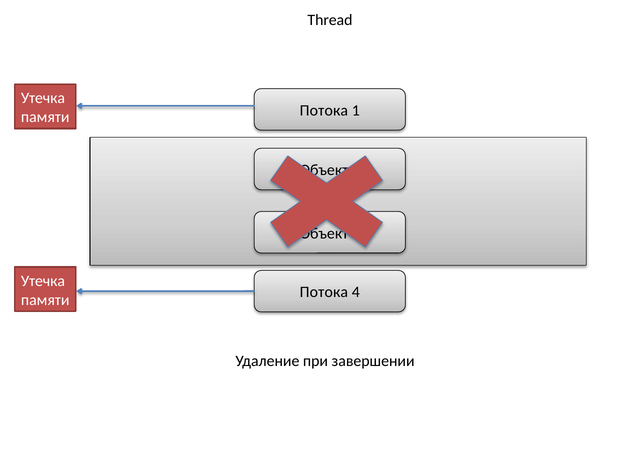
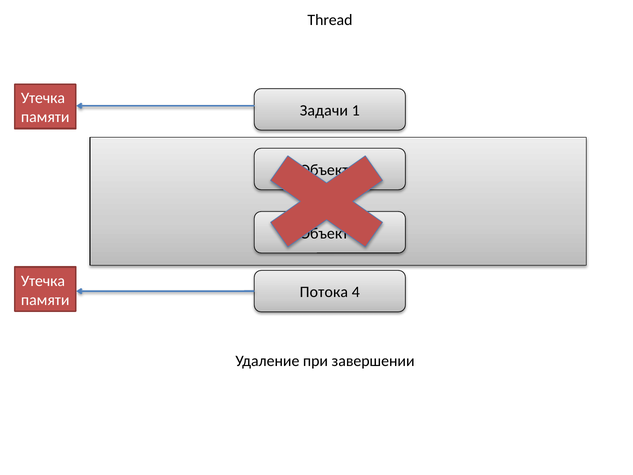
Потока at (324, 110): Потока -> Задачи
